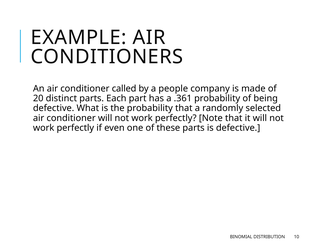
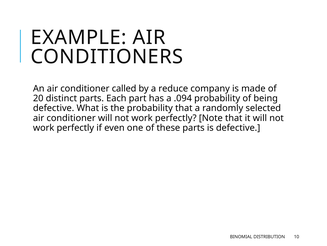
people: people -> reduce
.361: .361 -> .094
